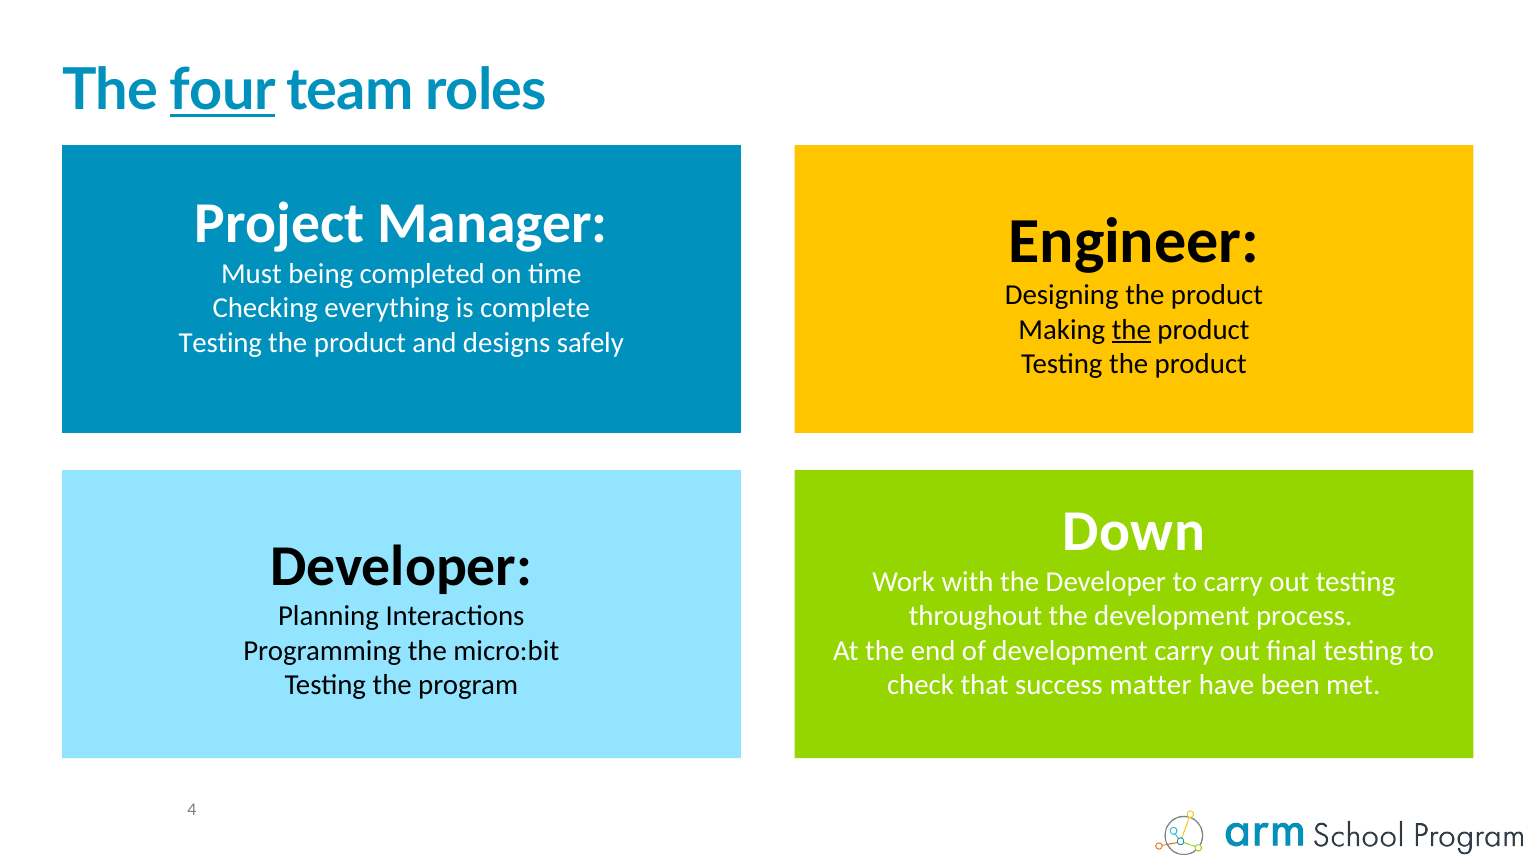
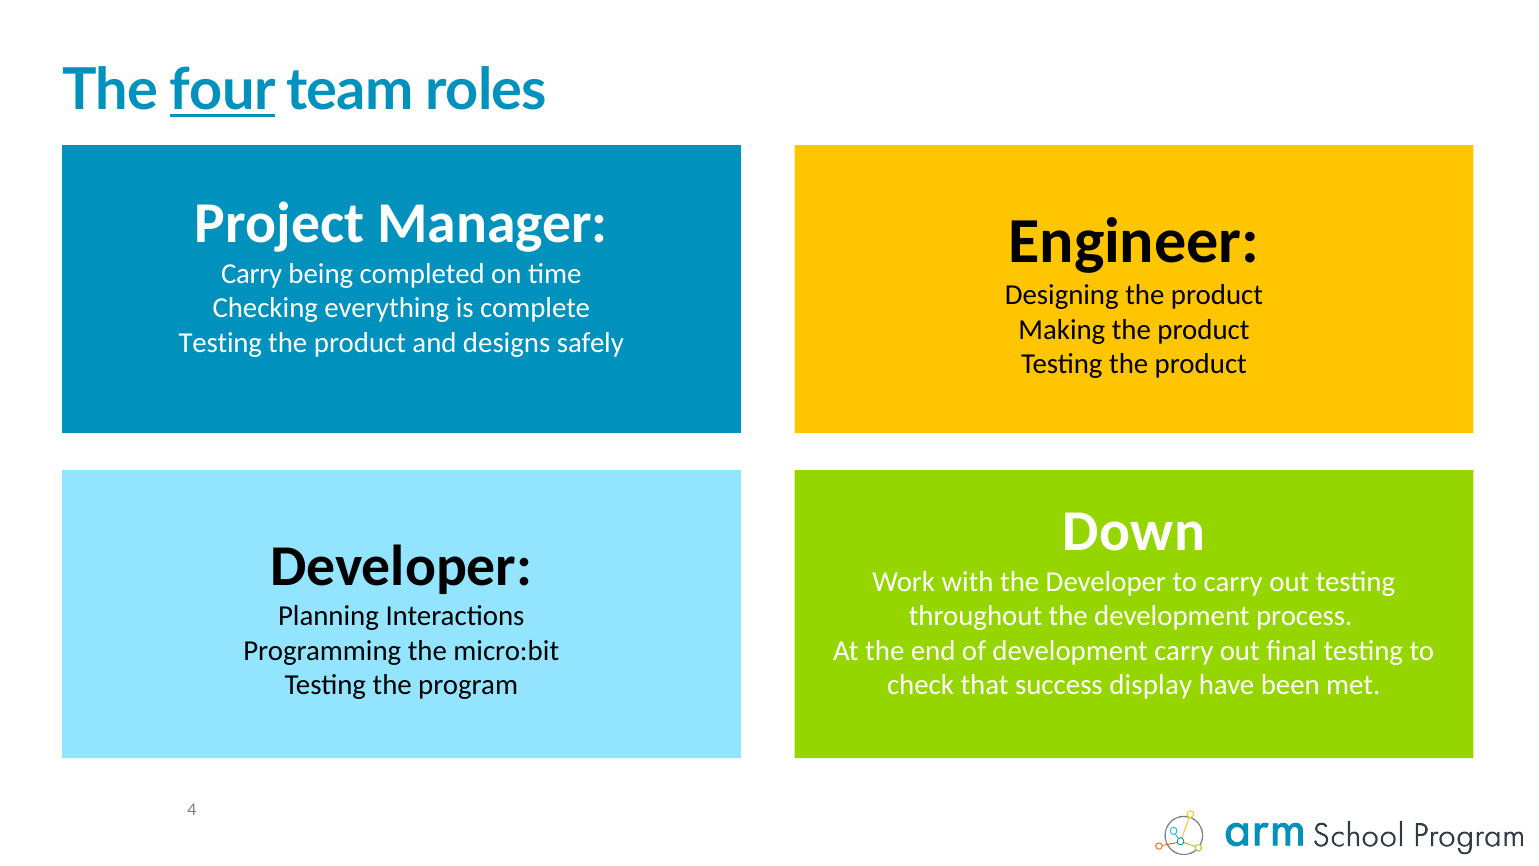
Must at (251, 274): Must -> Carry
the at (1131, 329) underline: present -> none
matter: matter -> display
